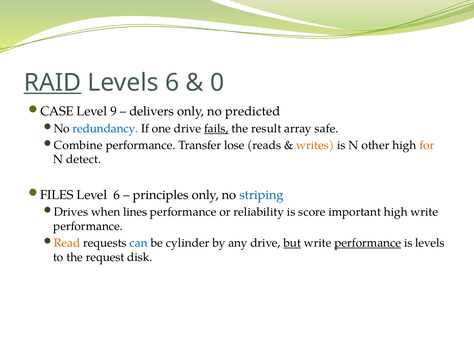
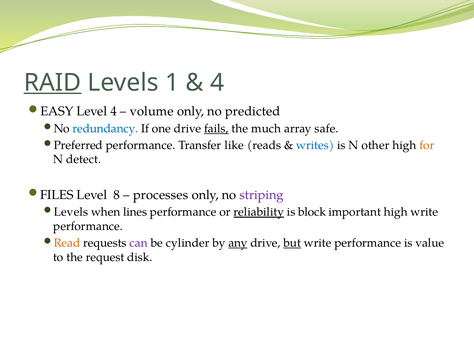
Levels 6: 6 -> 1
0 at (217, 83): 0 -> 4
CASE: CASE -> EASY
Level 9: 9 -> 4
delivers: delivers -> volume
result: result -> much
Combine: Combine -> Preferred
lose: lose -> like
writes colour: orange -> blue
Level 6: 6 -> 8
principles: principles -> processes
striping colour: blue -> purple
Drives at (71, 212): Drives -> Levels
reliability underline: none -> present
score: score -> block
can colour: blue -> purple
any underline: none -> present
performance at (368, 243) underline: present -> none
is levels: levels -> value
